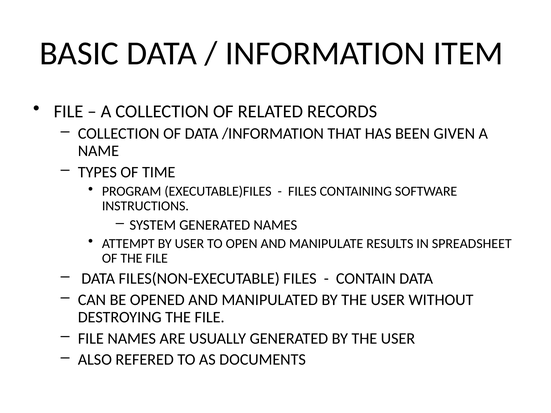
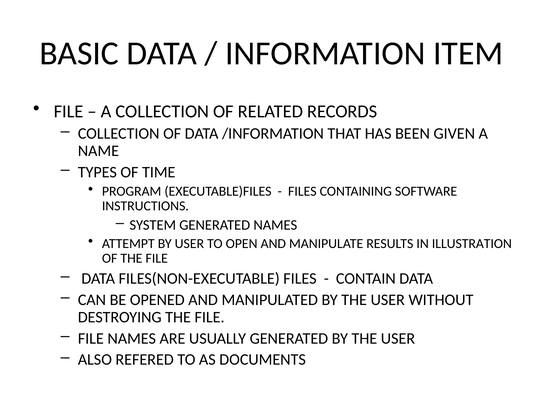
SPREADSHEET: SPREADSHEET -> ILLUSTRATION
